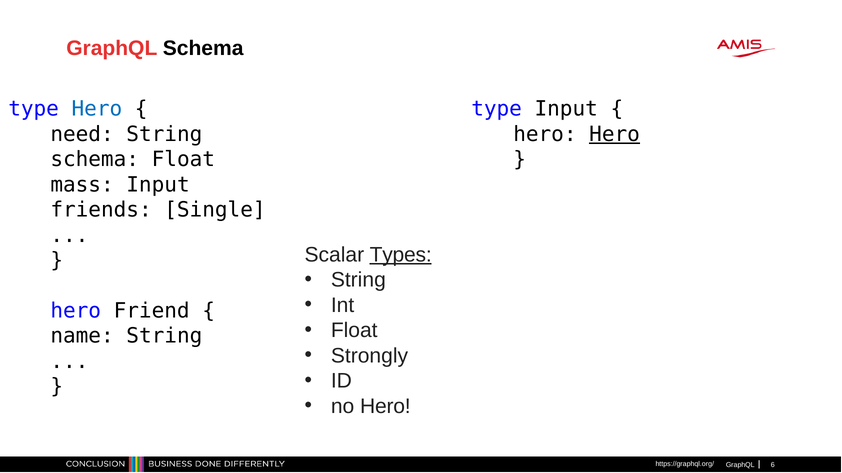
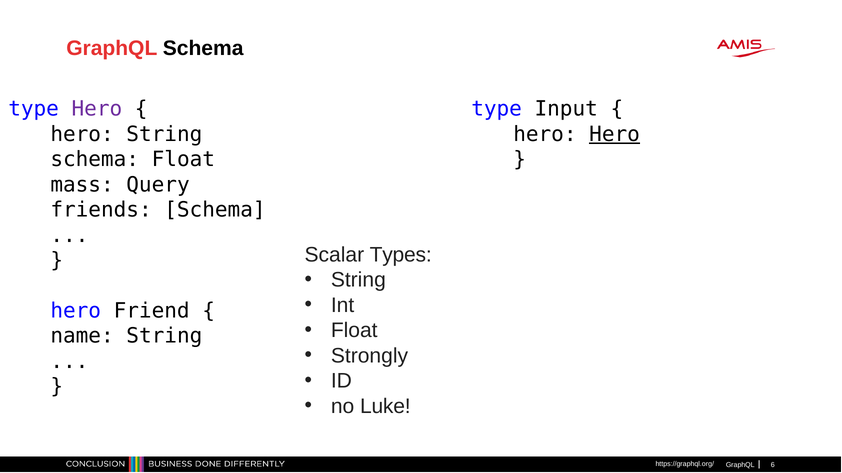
Hero at (97, 109) colour: blue -> purple
need at (82, 134): need -> hero
mass Input: Input -> Query
friends Single: Single -> Schema
Types underline: present -> none
no Hero: Hero -> Luke
